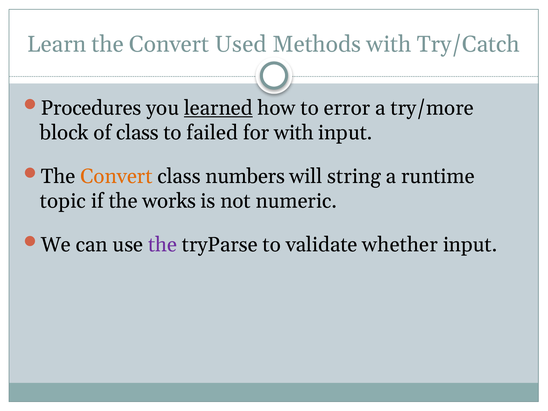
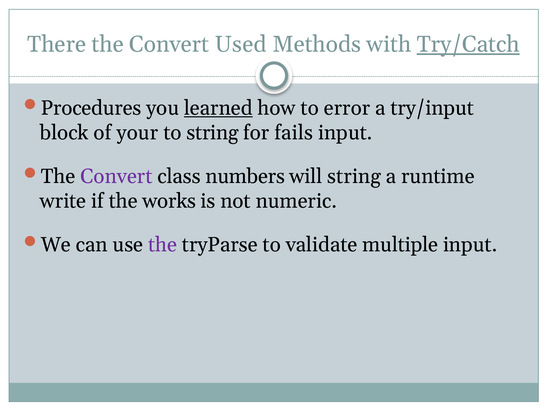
Learn: Learn -> There
Try/Catch underline: none -> present
try/more: try/more -> try/input
of class: class -> your
to failed: failed -> string
for with: with -> fails
Convert at (116, 176) colour: orange -> purple
topic: topic -> write
whether: whether -> multiple
